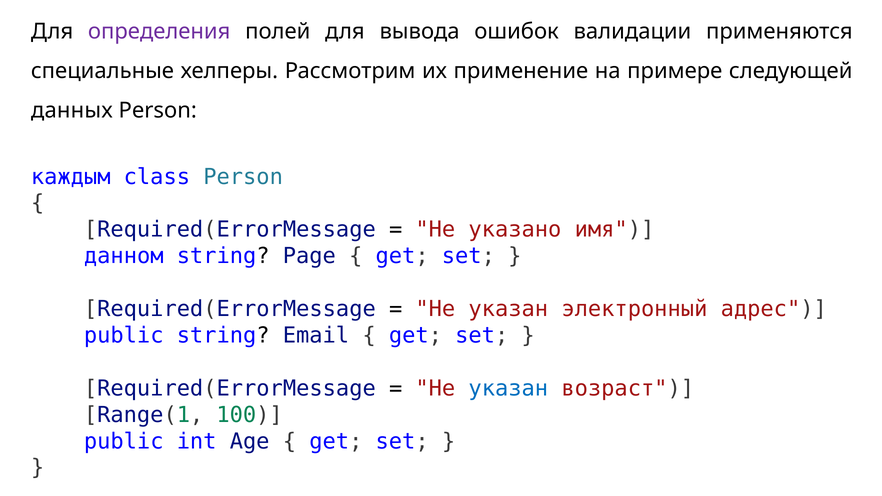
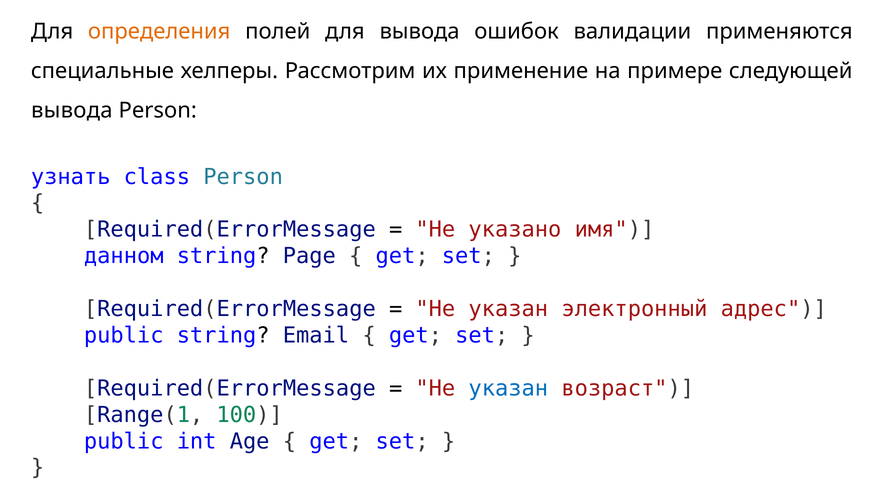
определения colour: purple -> orange
данных at (72, 111): данных -> вывода
каждым: каждым -> узнать
